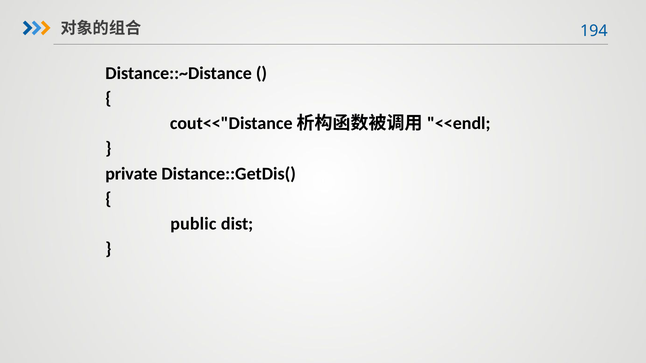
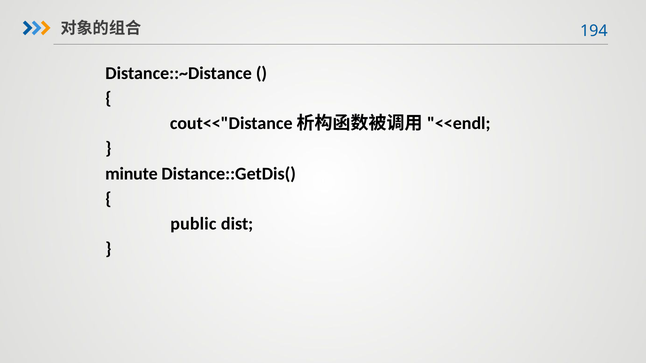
private: private -> minute
